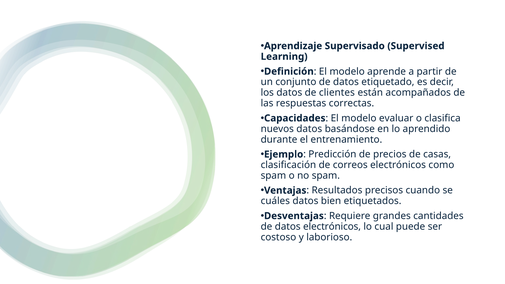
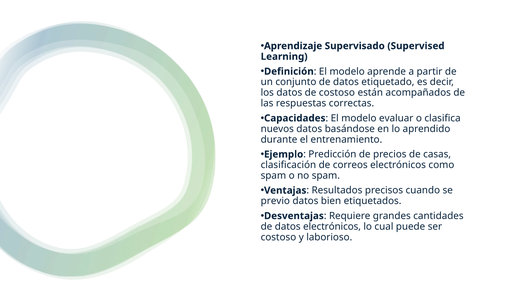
de clientes: clientes -> costoso
cuáles: cuáles -> previo
